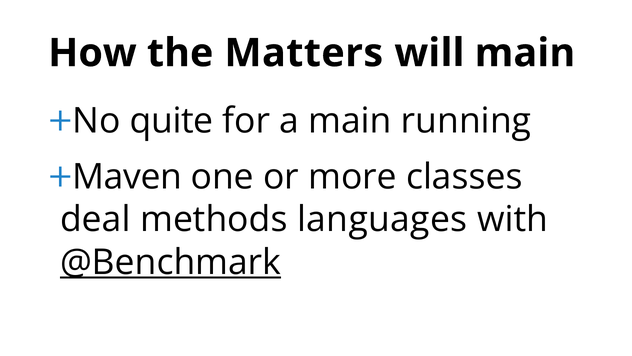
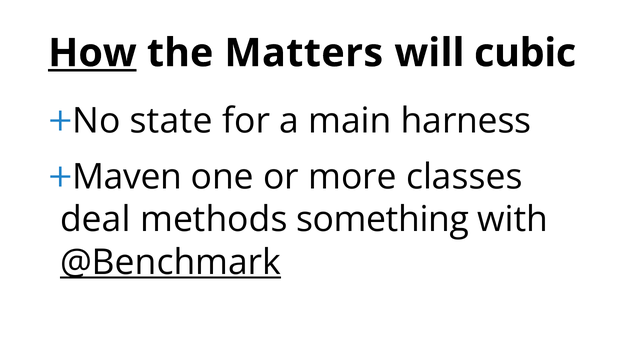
How underline: none -> present
will main: main -> cubic
quite: quite -> state
running: running -> harness
languages: languages -> something
